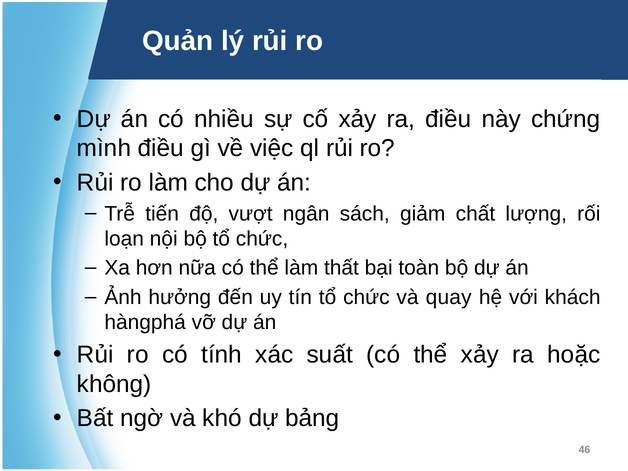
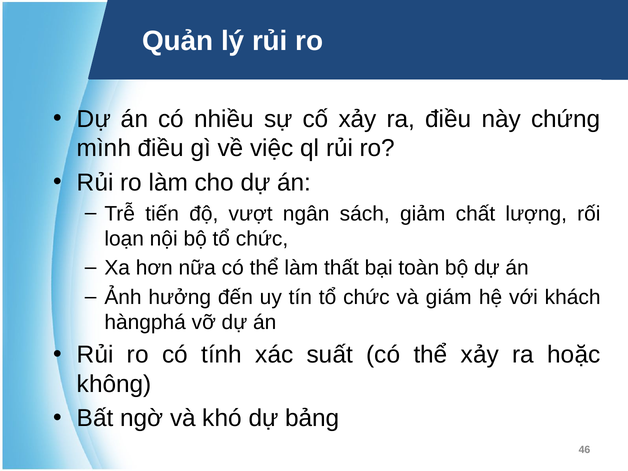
quay: quay -> giám
